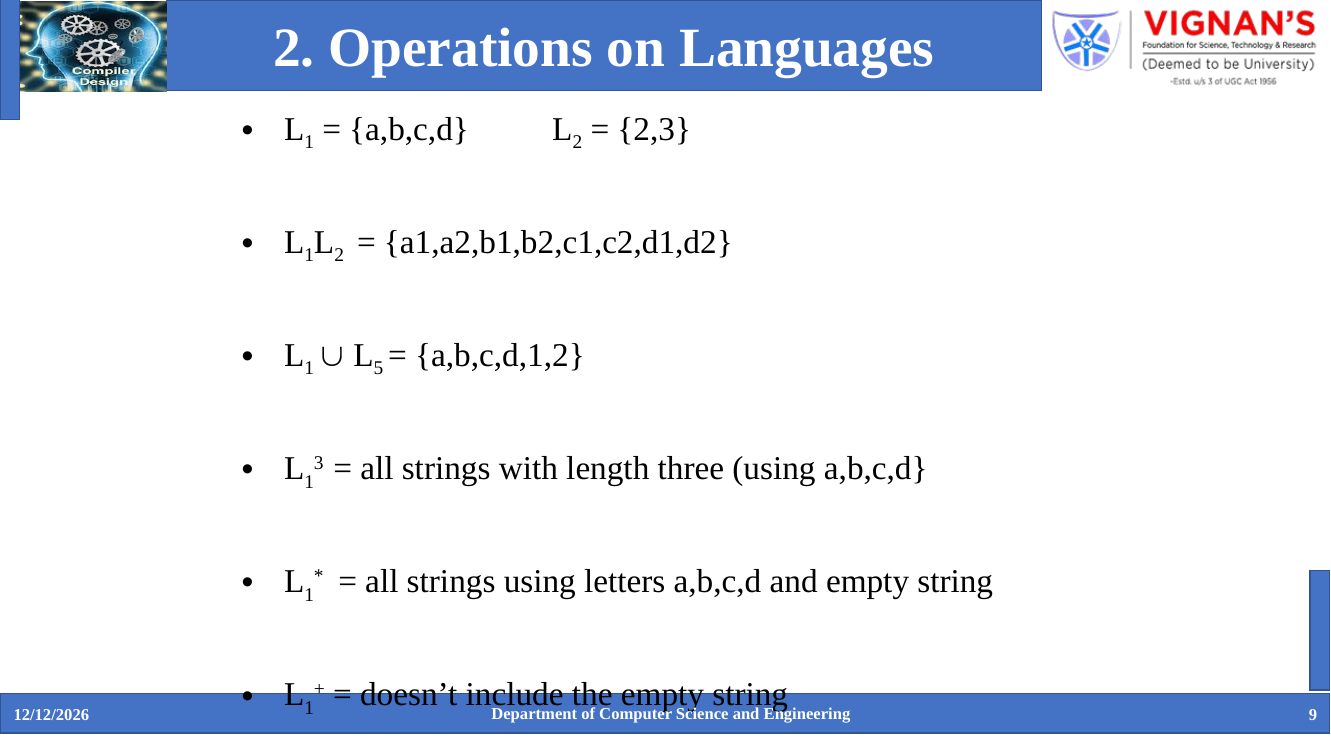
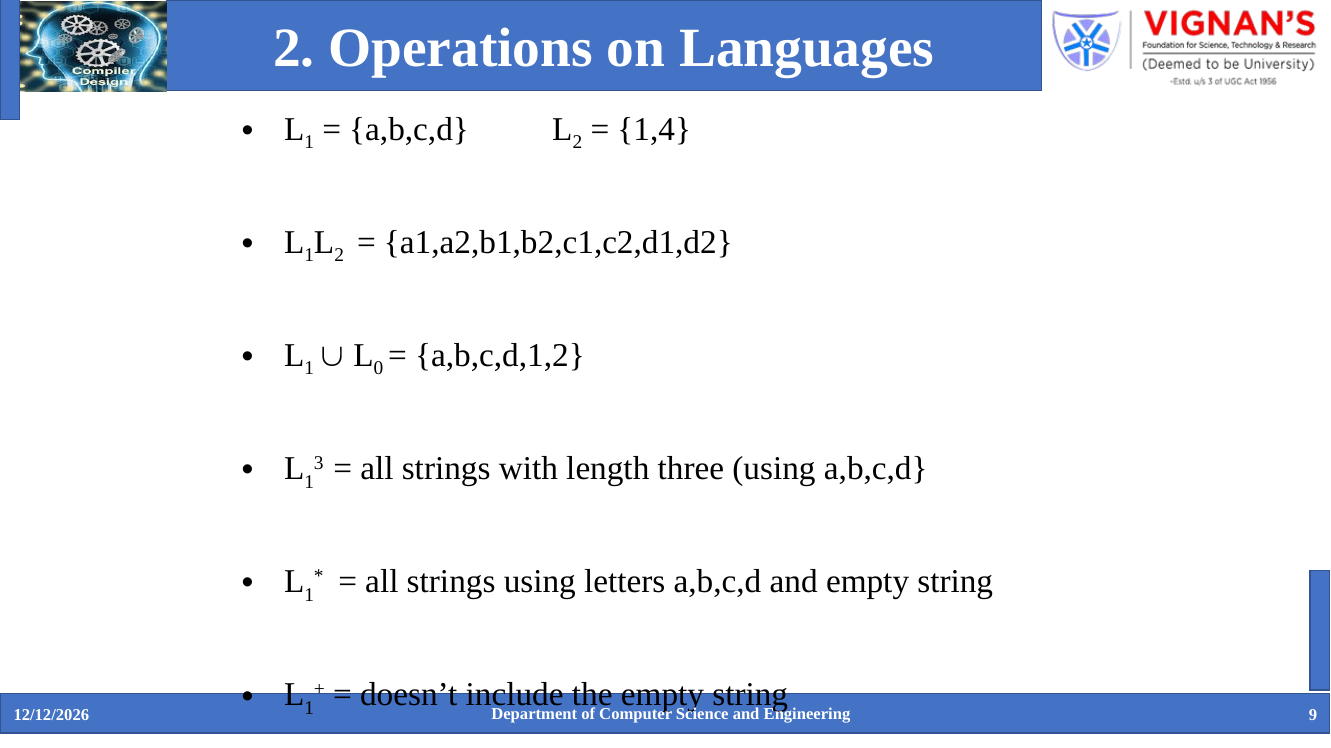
2,3: 2,3 -> 1,4
5: 5 -> 0
